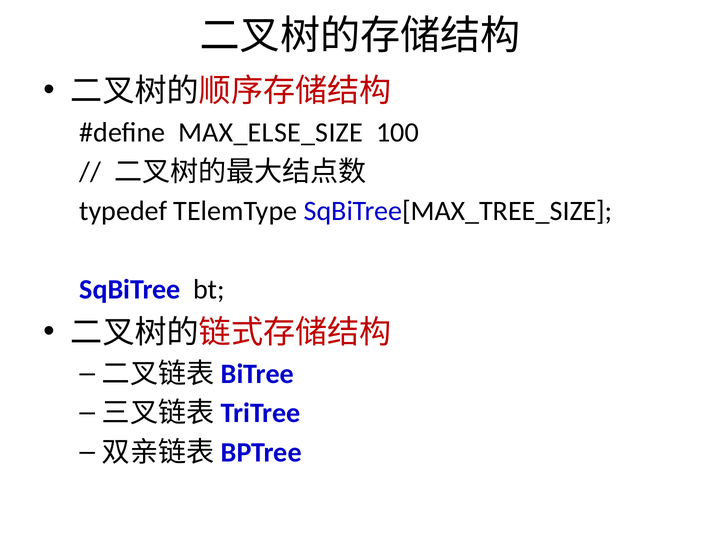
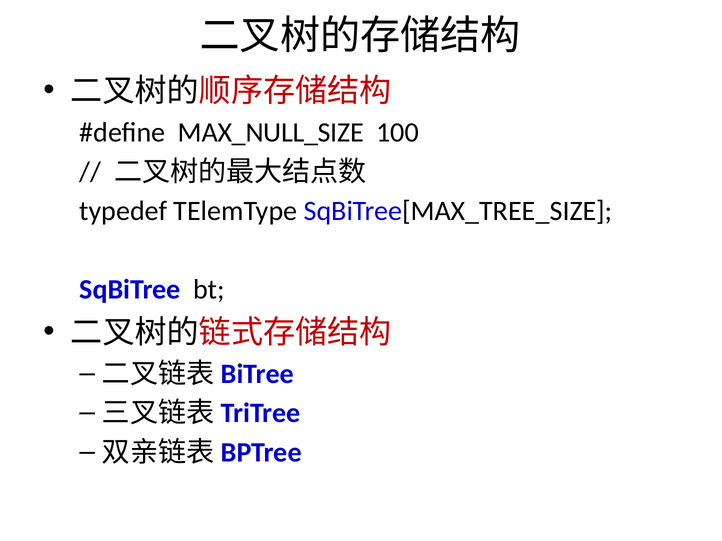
MAX_ELSE_SIZE: MAX_ELSE_SIZE -> MAX_NULL_SIZE
